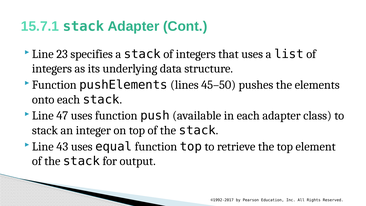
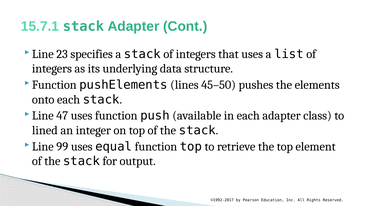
stack at (45, 130): stack -> lined
43: 43 -> 99
